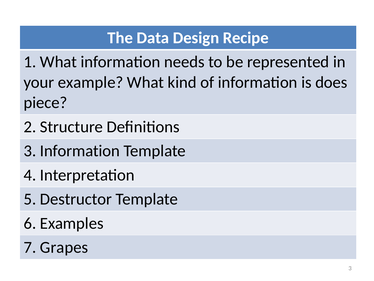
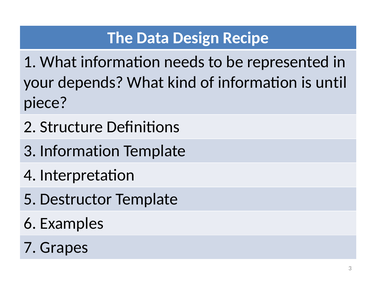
example: example -> depends
does: does -> until
